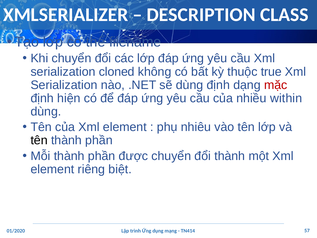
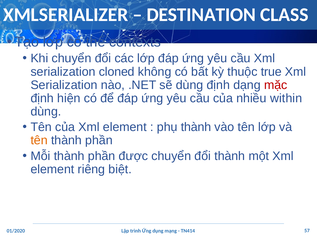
DESCRIPTION: DESCRIPTION -> DESTINATION
filename: filename -> contexts
phụ nhiêu: nhiêu -> thành
tên at (39, 140) colour: black -> orange
